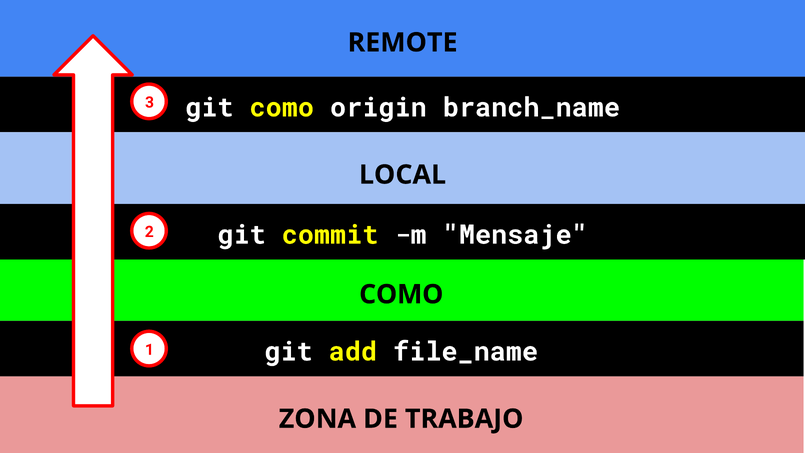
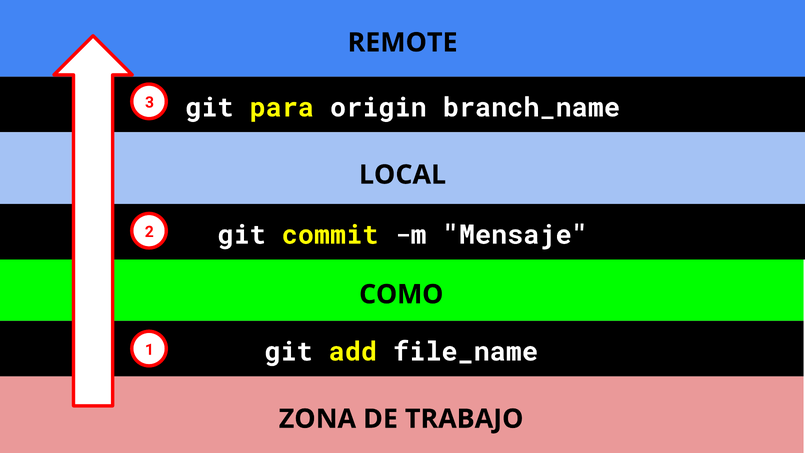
git como: como -> para
